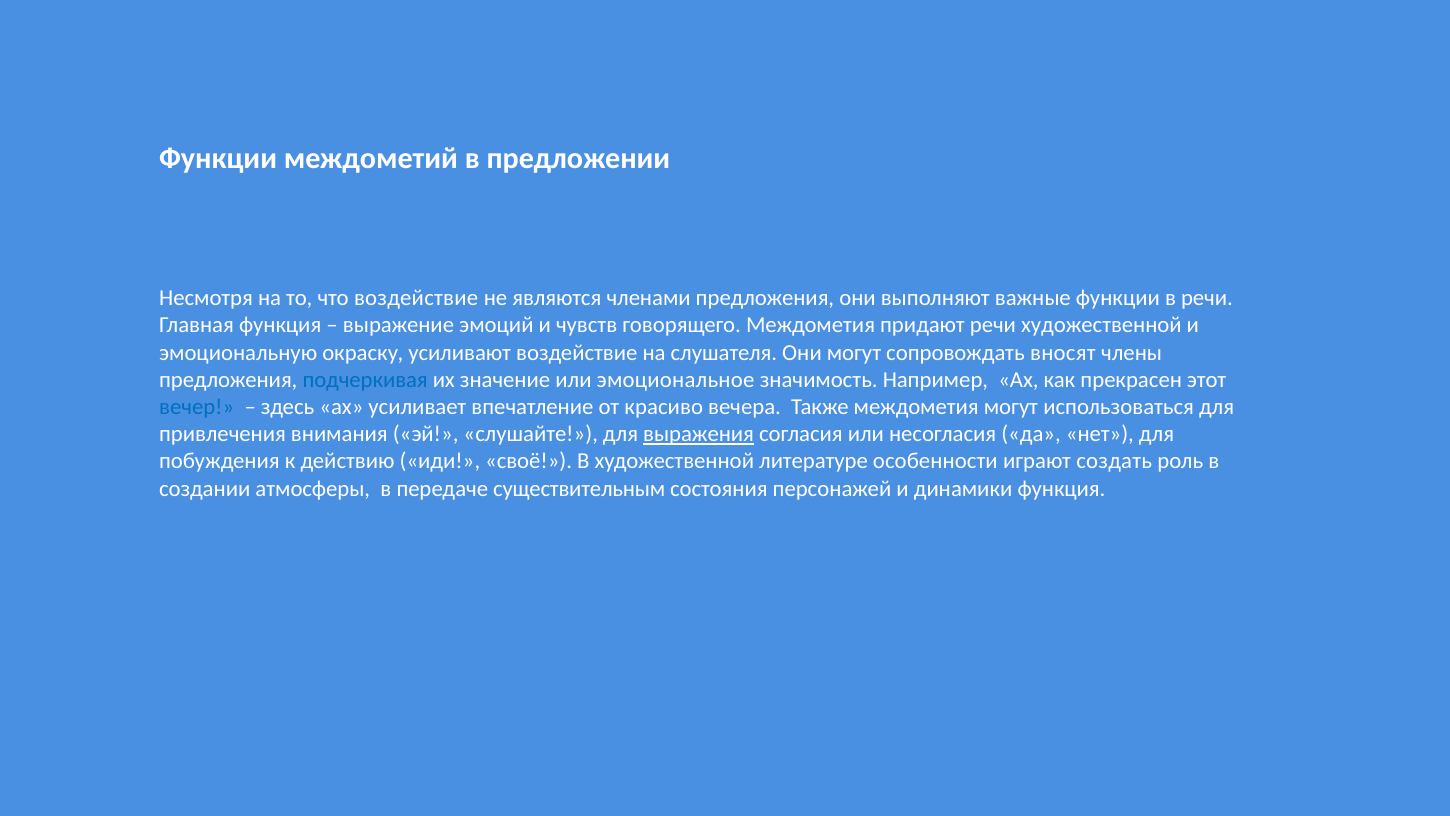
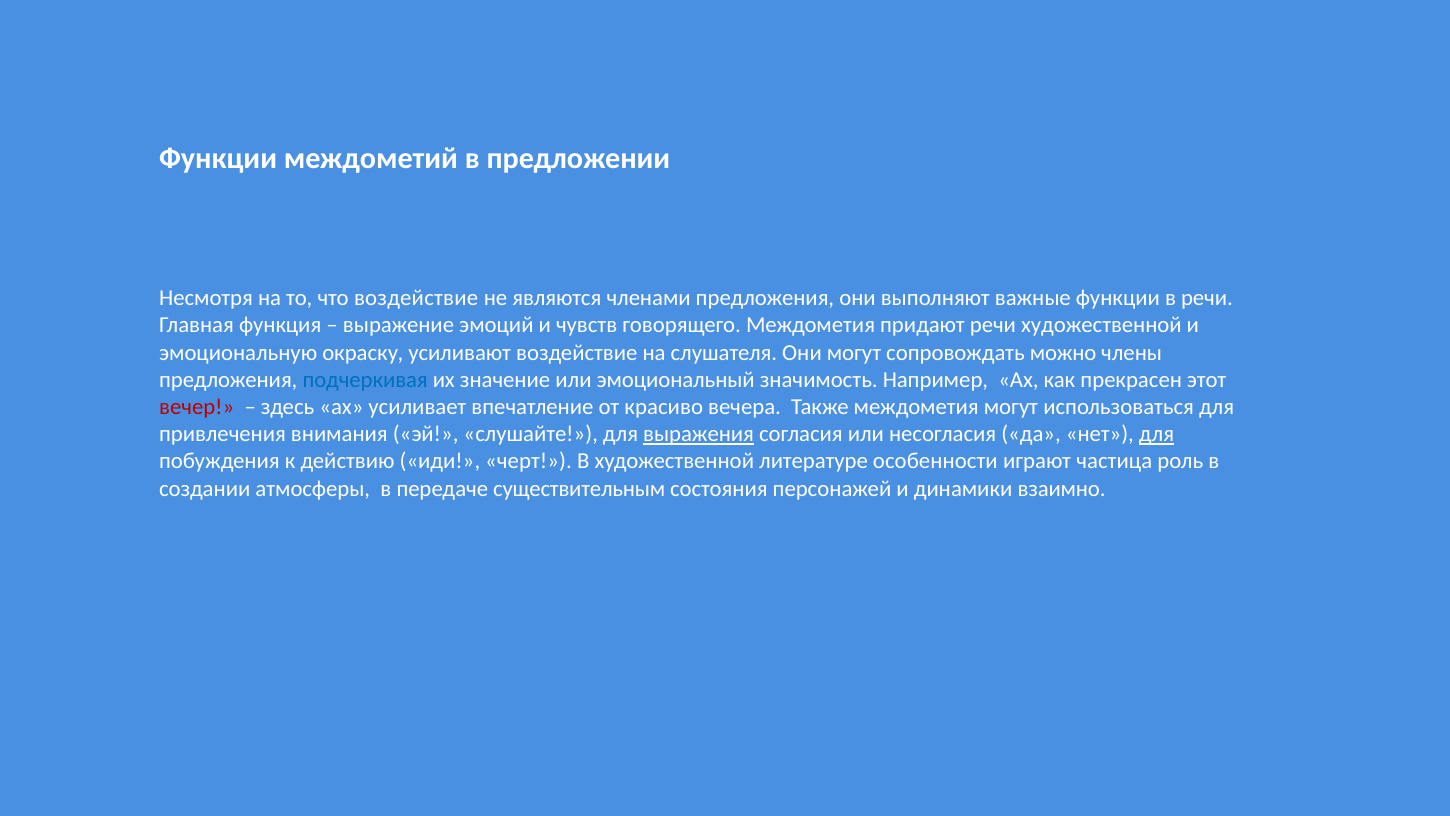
вносят: вносят -> можно
эмоциональное: эмоциональное -> эмоциональный
вечер colour: blue -> red
для at (1157, 434) underline: none -> present
своё: своё -> черт
создать: создать -> частица
динамики функция: функция -> взаимно
